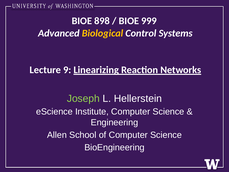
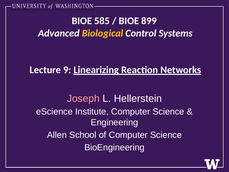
898: 898 -> 585
999: 999 -> 899
Joseph colour: light green -> pink
